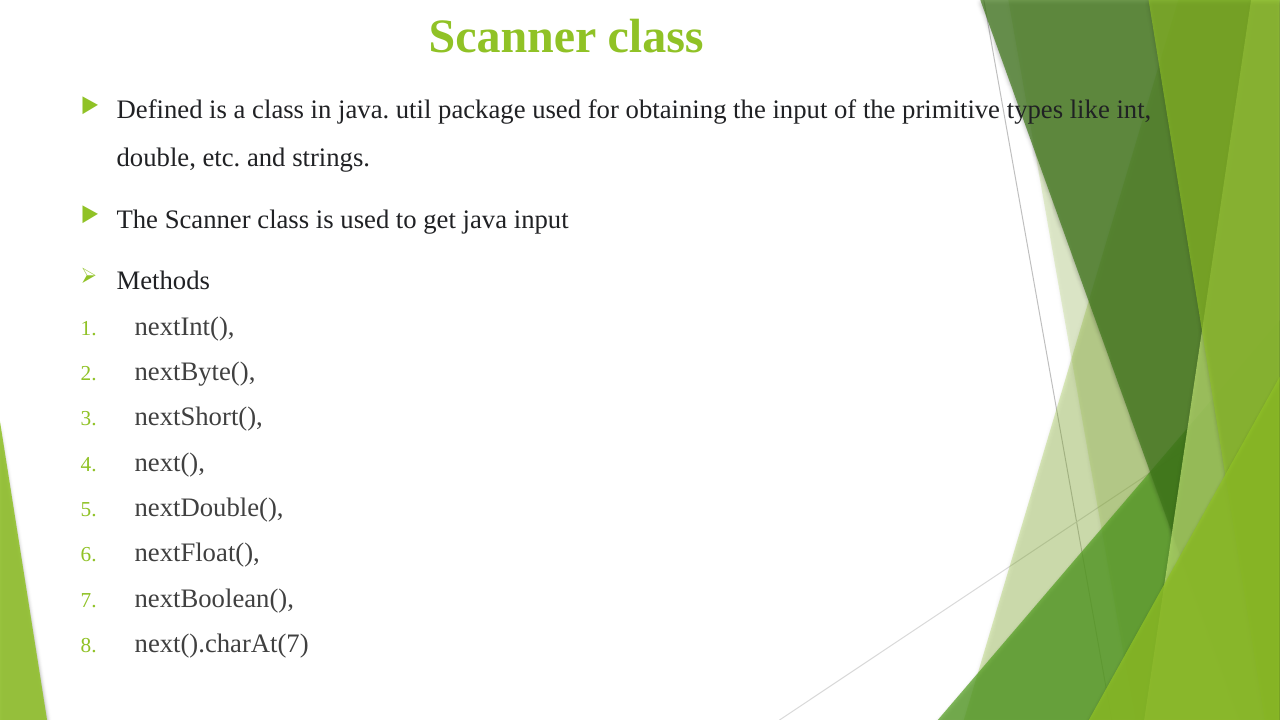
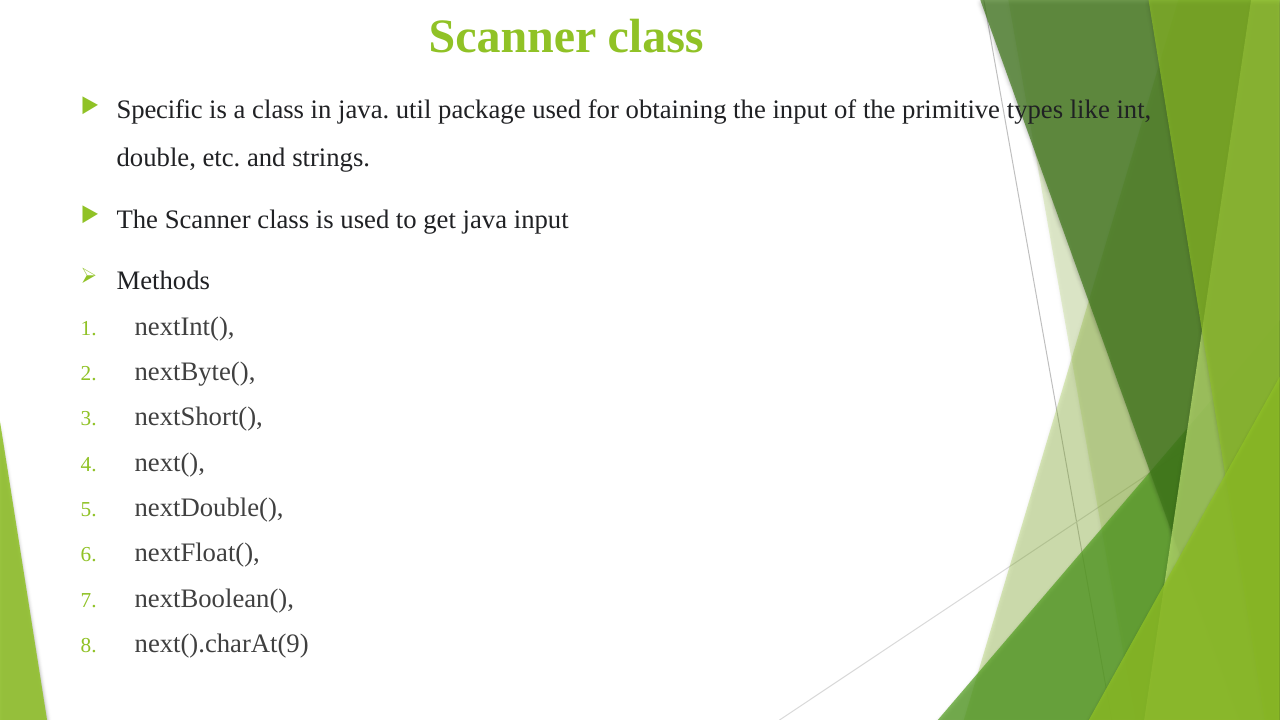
Defined: Defined -> Specific
next().charAt(7: next().charAt(7 -> next().charAt(9
